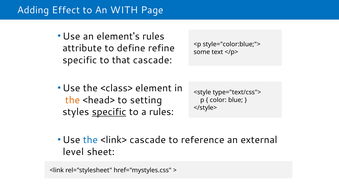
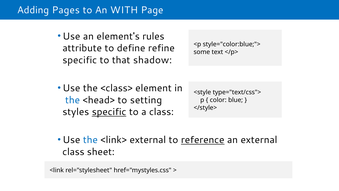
Effect: Effect -> Pages
that cascade: cascade -> shadow
the at (73, 100) colour: orange -> blue
a rules: rules -> class
<link> cascade: cascade -> external
reference underline: none -> present
level at (73, 152): level -> class
